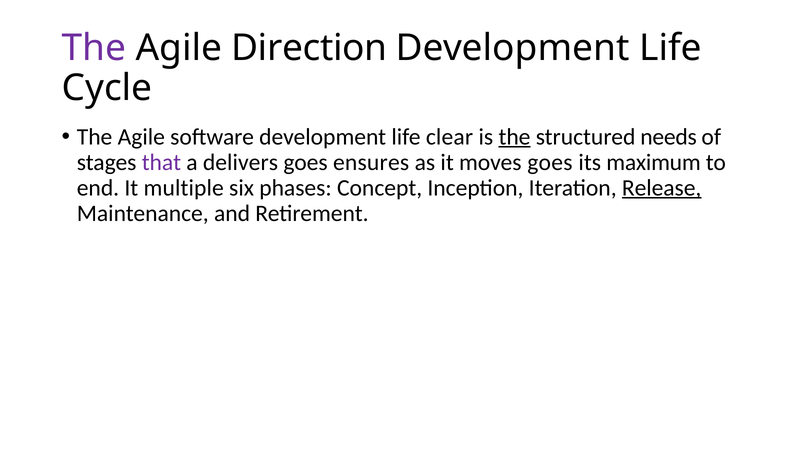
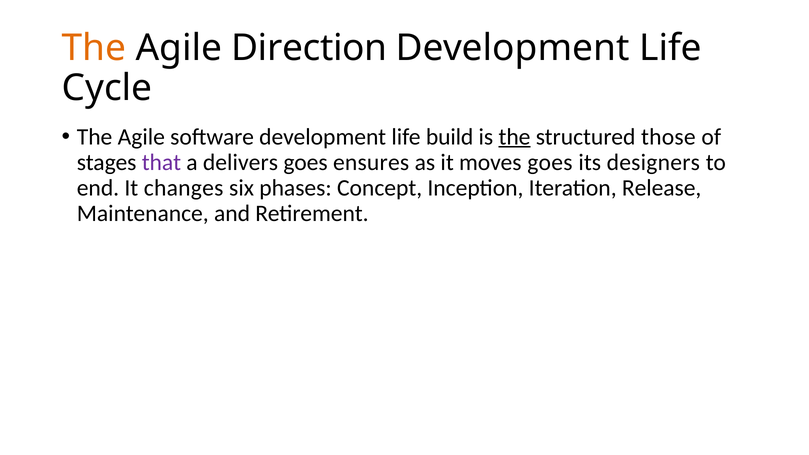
The at (94, 48) colour: purple -> orange
clear: clear -> build
needs: needs -> those
maximum: maximum -> designers
multiple: multiple -> changes
Release underline: present -> none
